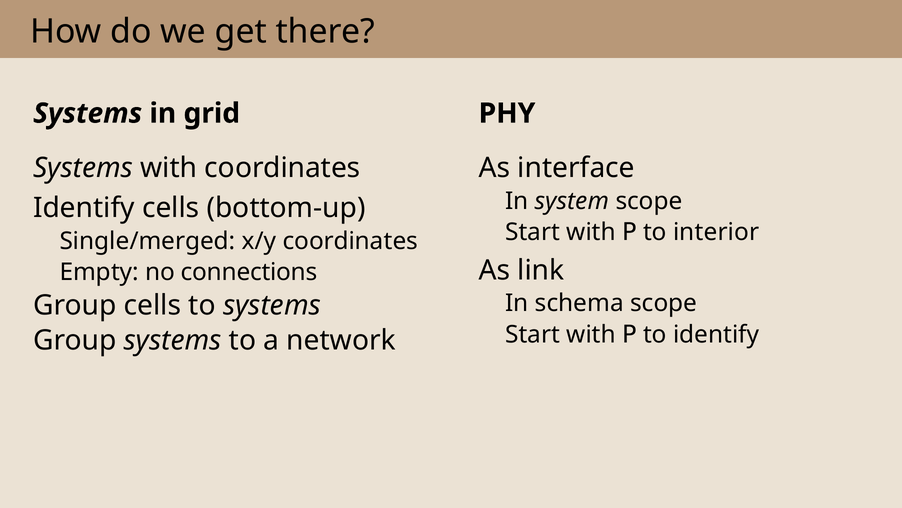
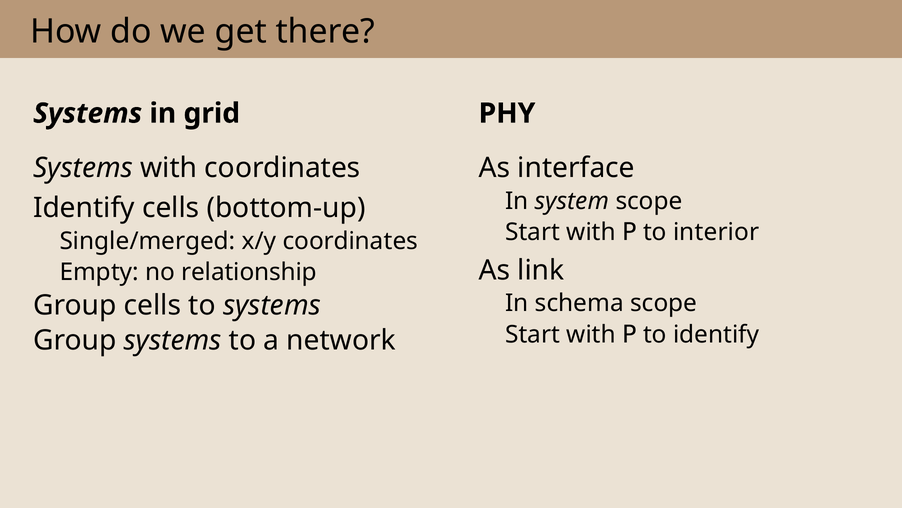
connections: connections -> relationship
